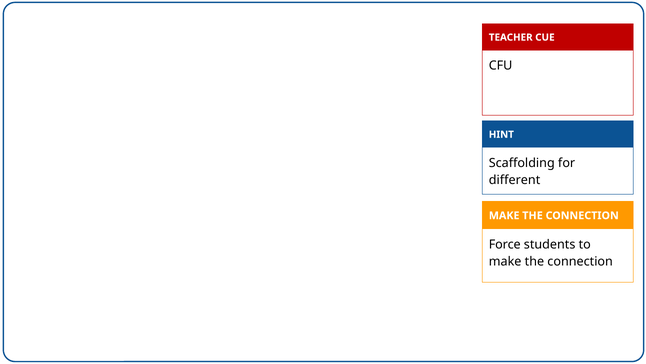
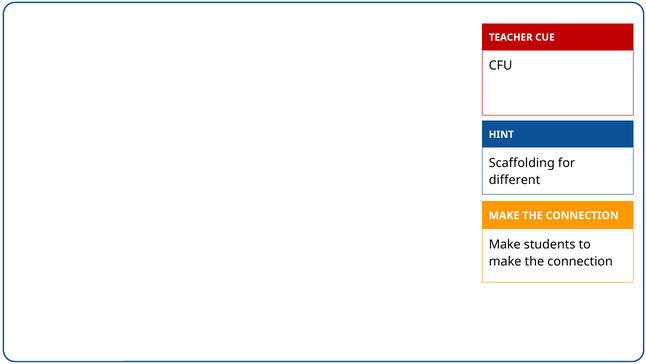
Force at (505, 244): Force -> Make
